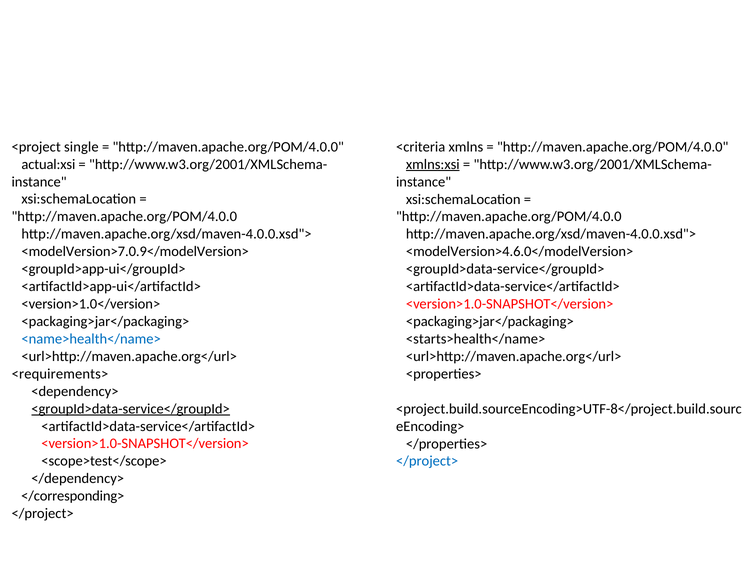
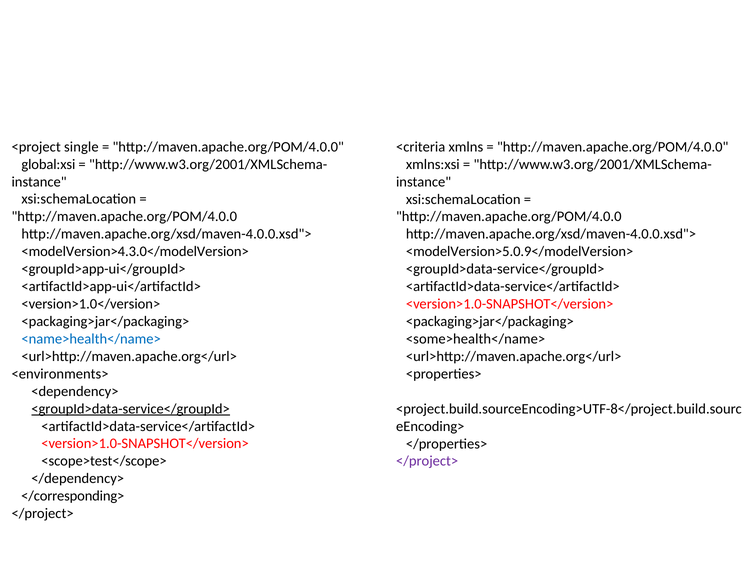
actual:xsi: actual:xsi -> global:xsi
xmlns:xsi underline: present -> none
<modelVersion>7.0.9</modelVersion>: <modelVersion>7.0.9</modelVersion> -> <modelVersion>4.3.0</modelVersion>
<modelVersion>4.6.0</modelVersion>: <modelVersion>4.6.0</modelVersion> -> <modelVersion>5.0.9</modelVersion>
<starts>health</name>: <starts>health</name> -> <some>health</name>
<requirements>: <requirements> -> <environments>
</project> at (427, 461) colour: blue -> purple
